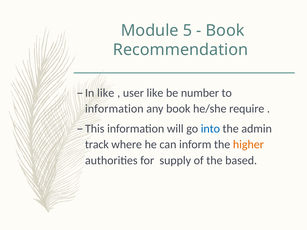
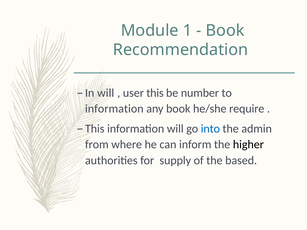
5: 5 -> 1
In like: like -> will
user like: like -> this
track: track -> from
higher colour: orange -> black
